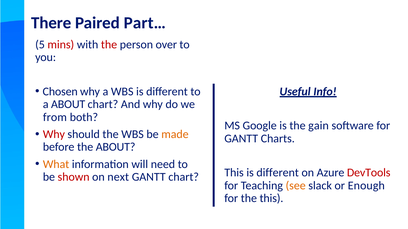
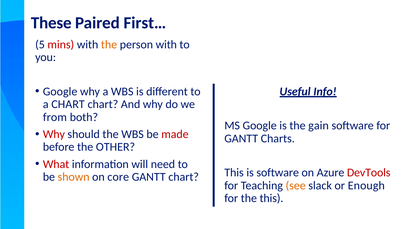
There: There -> These
Part…: Part… -> First…
the at (109, 45) colour: red -> orange
person over: over -> with
Chosen at (60, 92): Chosen -> Google
a ABOUT: ABOUT -> CHART
made colour: orange -> red
the ABOUT: ABOUT -> OTHER
What colour: orange -> red
This is different: different -> software
shown colour: red -> orange
next: next -> core
